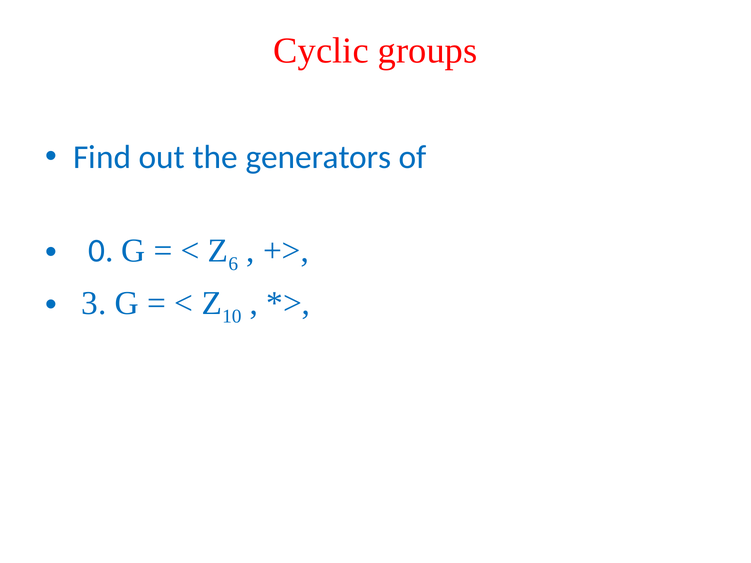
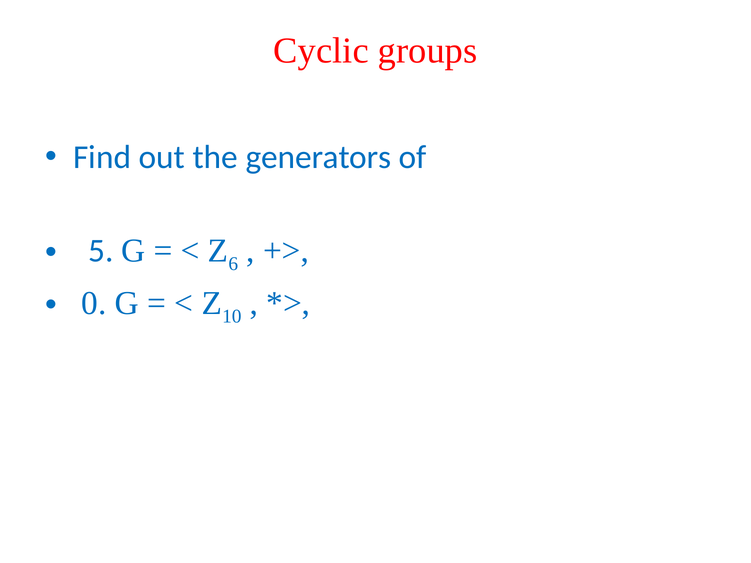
0: 0 -> 5
3: 3 -> 0
